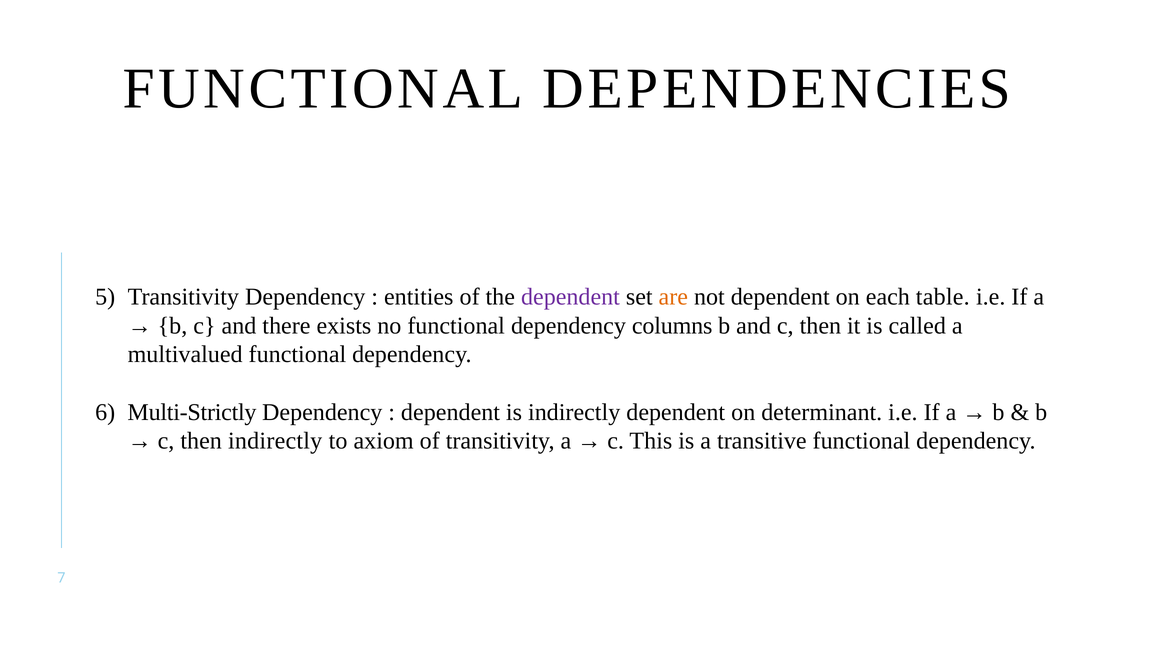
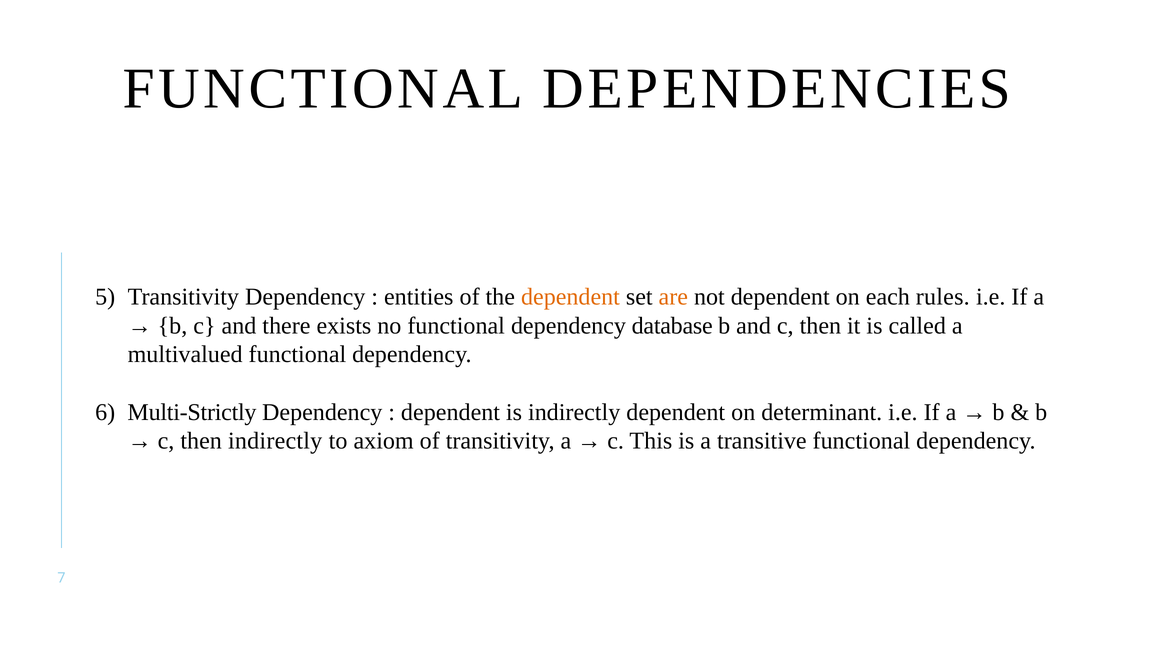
dependent at (570, 297) colour: purple -> orange
table: table -> rules
columns: columns -> database
